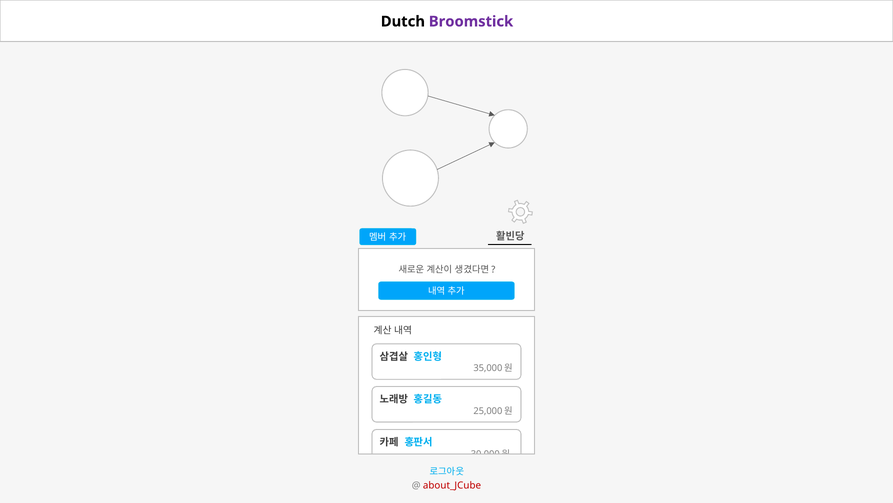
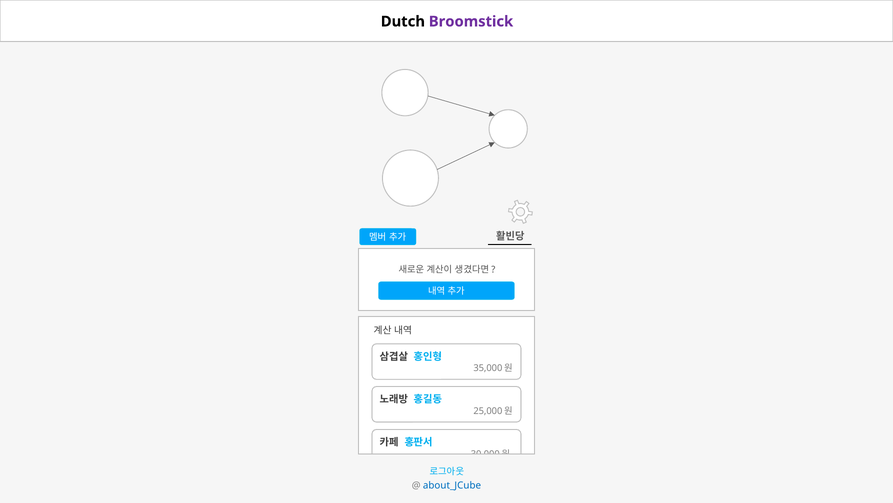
about_JCube colour: red -> blue
